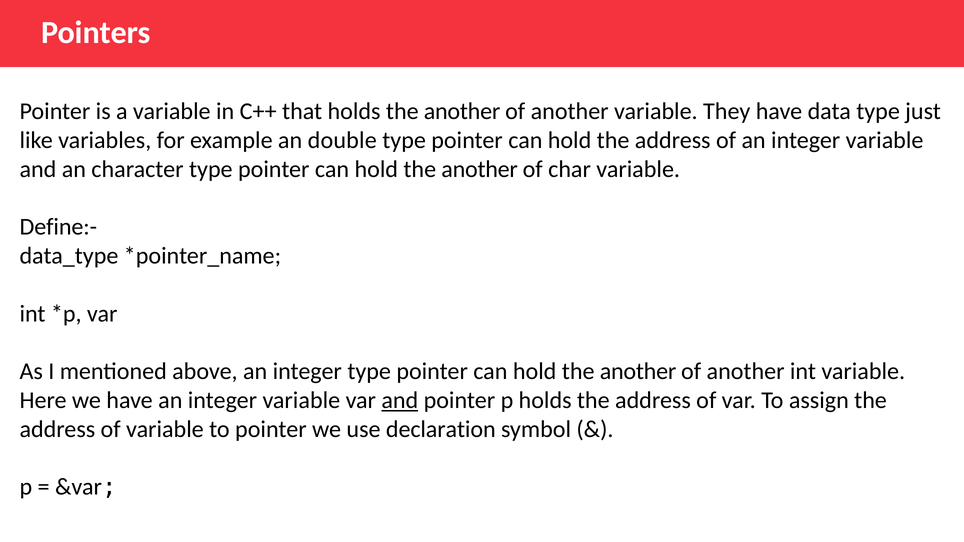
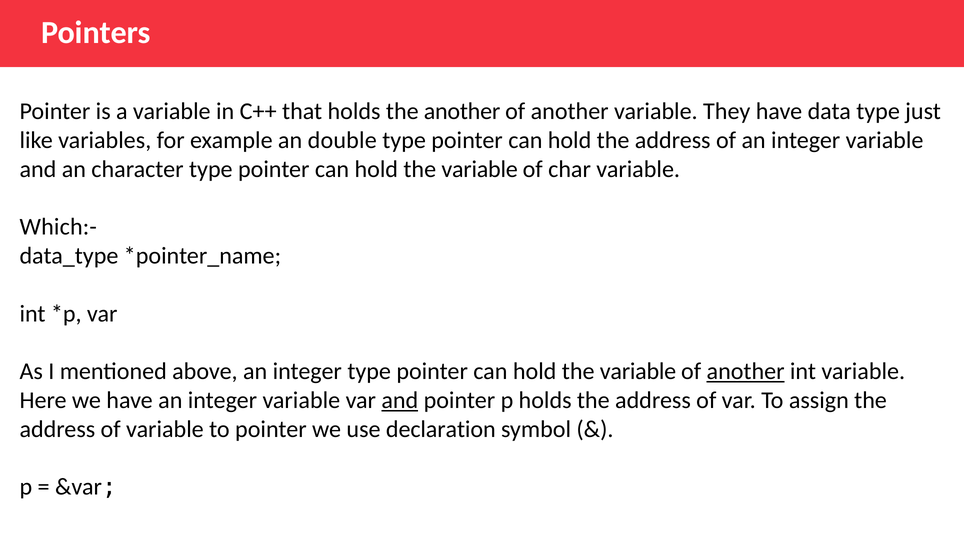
another at (480, 169): another -> variable
Define:-: Define:- -> Which:-
another at (638, 372): another -> variable
another at (746, 372) underline: none -> present
